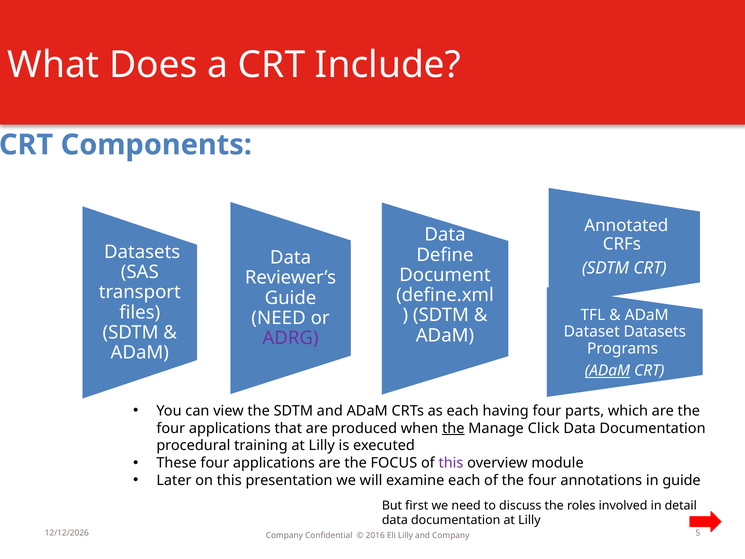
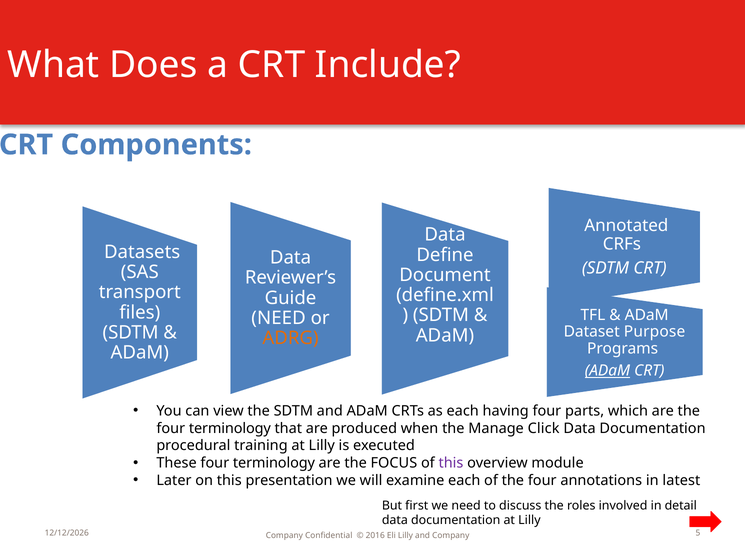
Dataset Datasets: Datasets -> Purpose
ADRG colour: purple -> orange
applications at (230, 428): applications -> terminology
the at (453, 428) underline: present -> none
These four applications: applications -> terminology
in guide: guide -> latest
